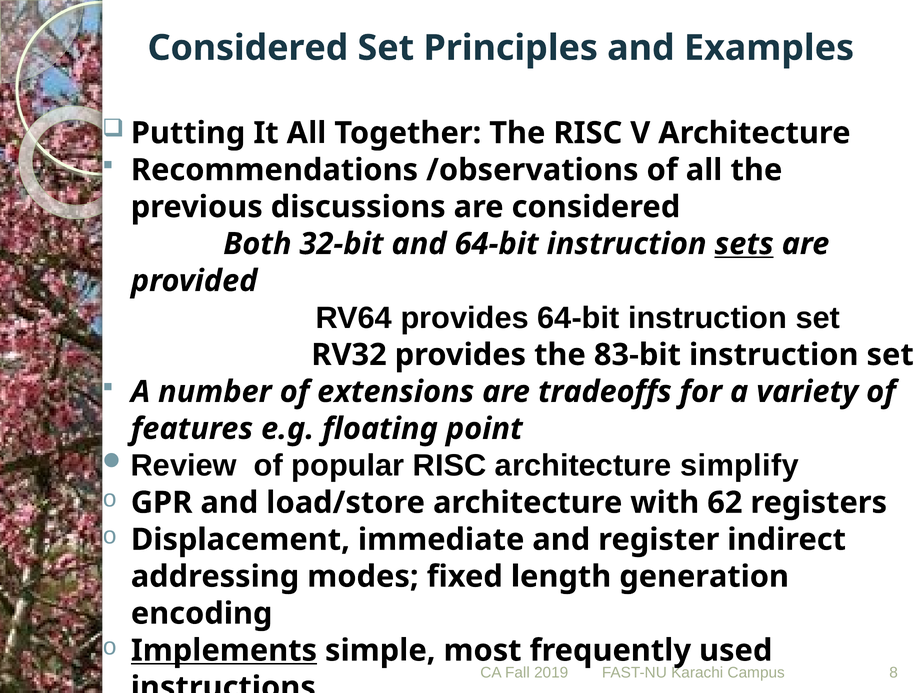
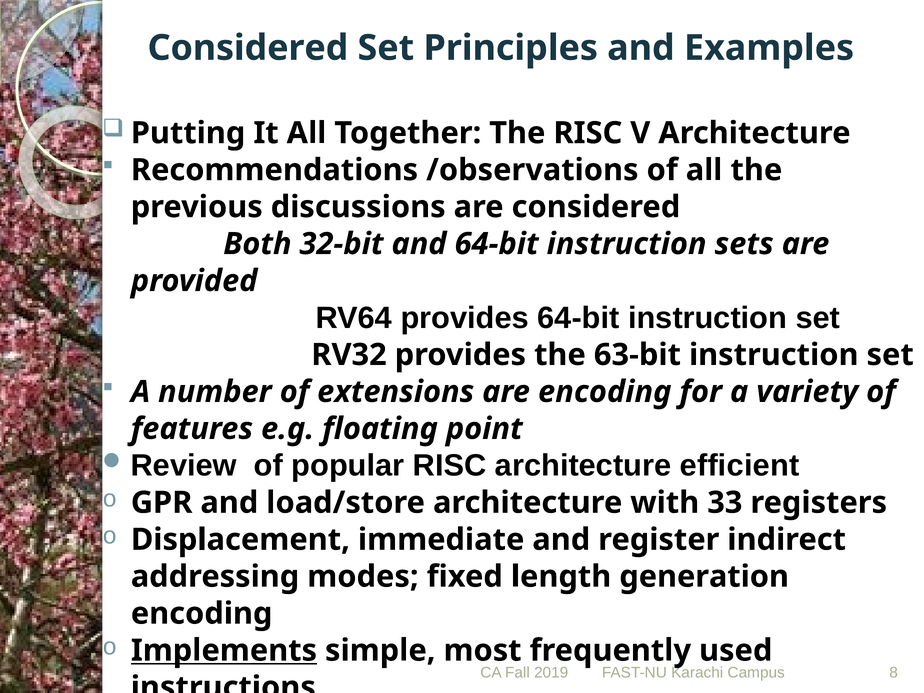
sets underline: present -> none
83-bit: 83-bit -> 63-bit
are tradeoffs: tradeoffs -> encoding
simplify: simplify -> efficient
62: 62 -> 33
